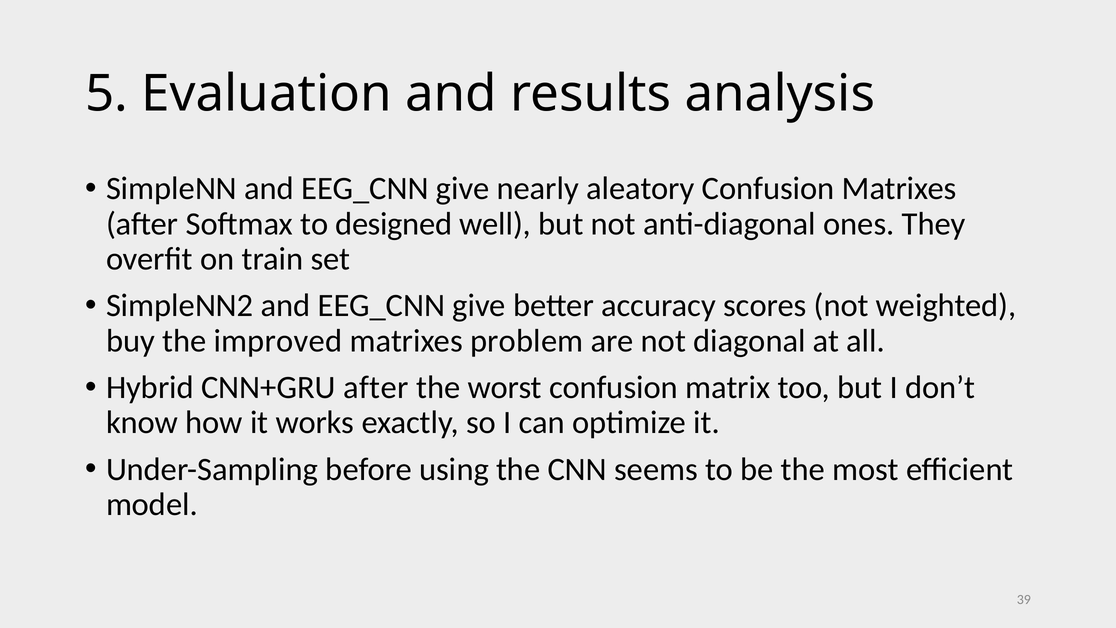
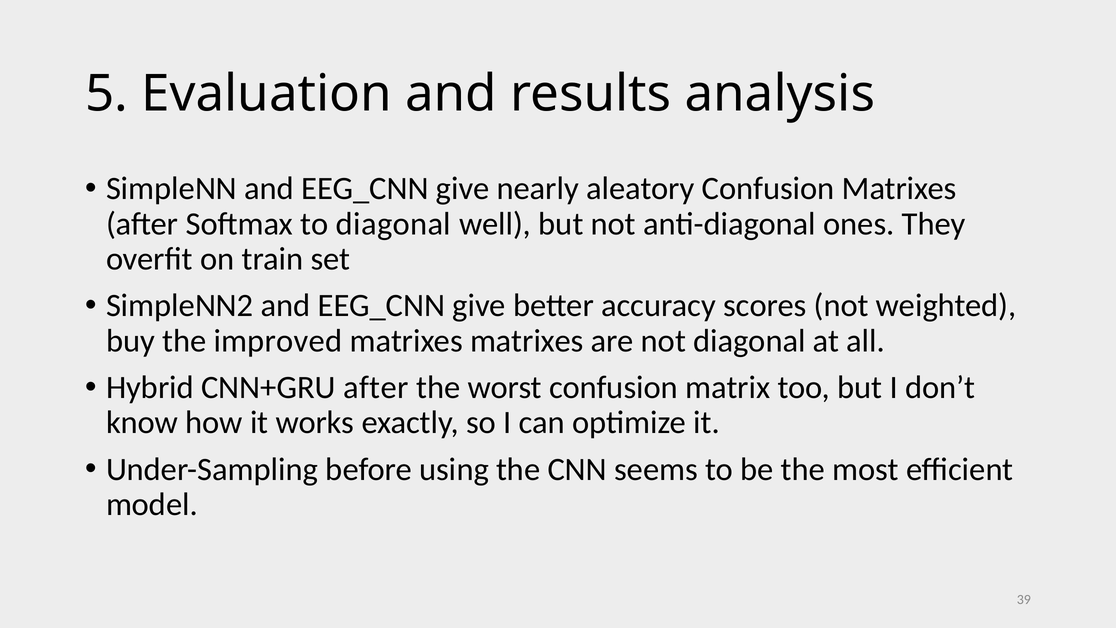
to designed: designed -> diagonal
matrixes problem: problem -> matrixes
